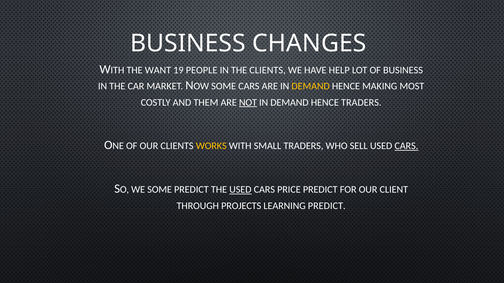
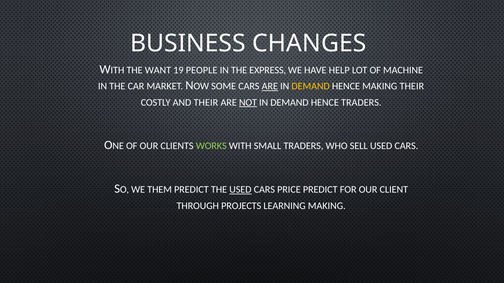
THE CLIENTS: CLIENTS -> EXPRESS
OF BUSINESS: BUSINESS -> MACHINE
ARE at (270, 86) underline: none -> present
MAKING MOST: MOST -> THEIR
AND THEM: THEM -> THEIR
WORKS colour: yellow -> light green
CARS at (406, 146) underline: present -> none
WE SOME: SOME -> THEM
LEARNING PREDICT: PREDICT -> MAKING
